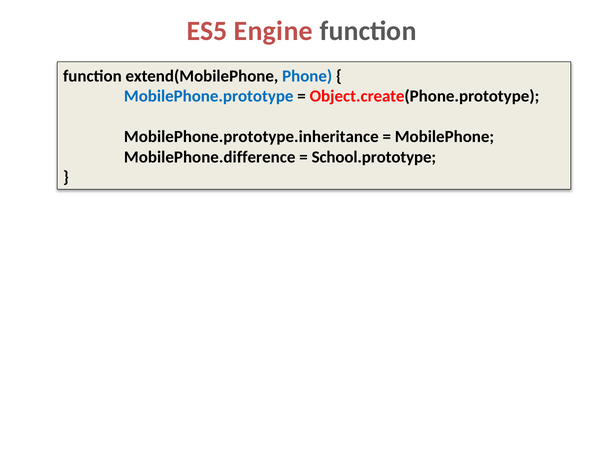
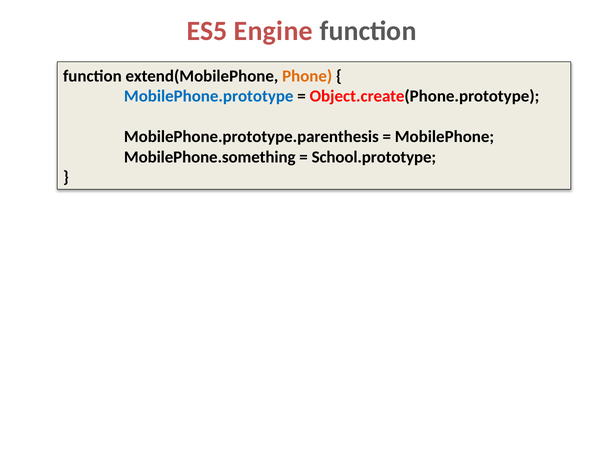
Phone colour: blue -> orange
MobilePhone.prototype.inheritance: MobilePhone.prototype.inheritance -> MobilePhone.prototype.parenthesis
MobilePhone.difference: MobilePhone.difference -> MobilePhone.something
